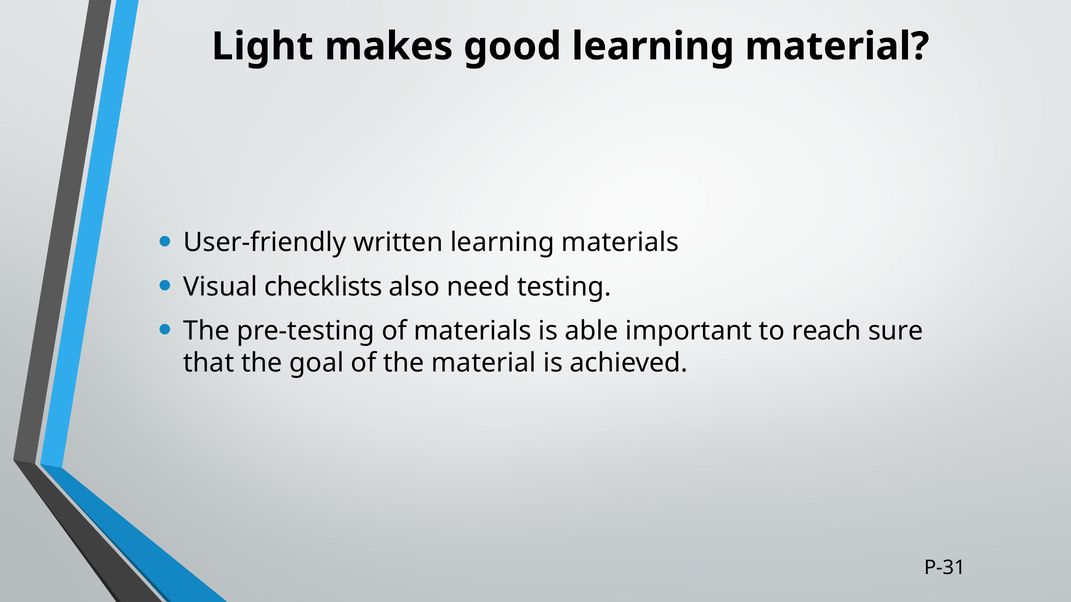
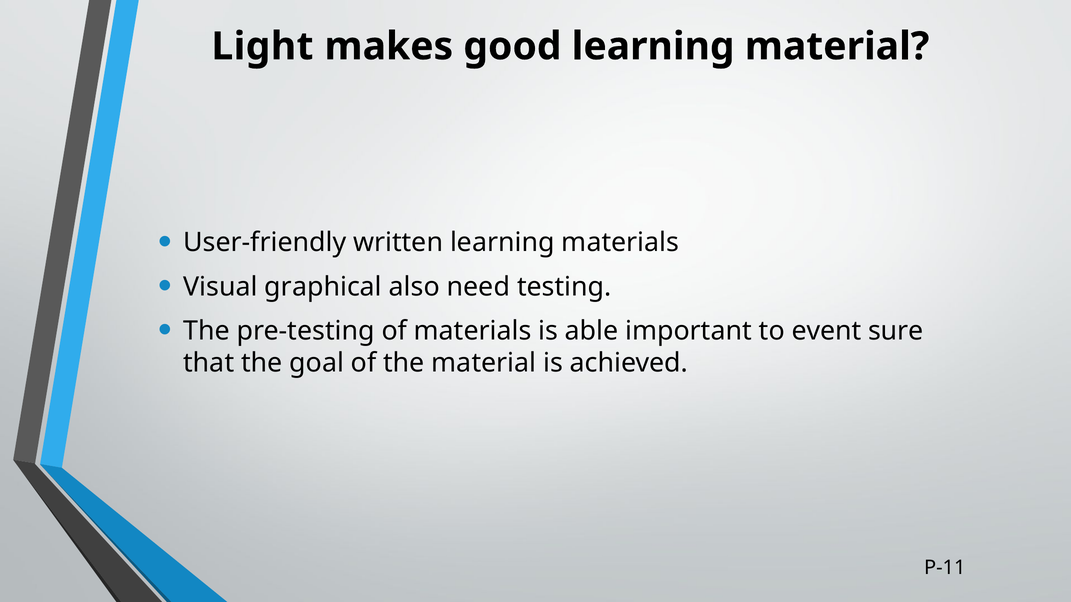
checklists: checklists -> graphical
reach: reach -> event
P-31: P-31 -> P-11
